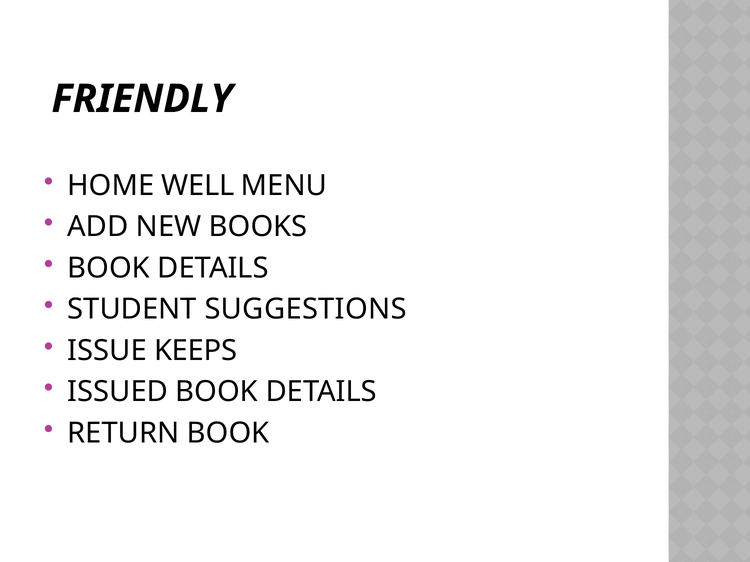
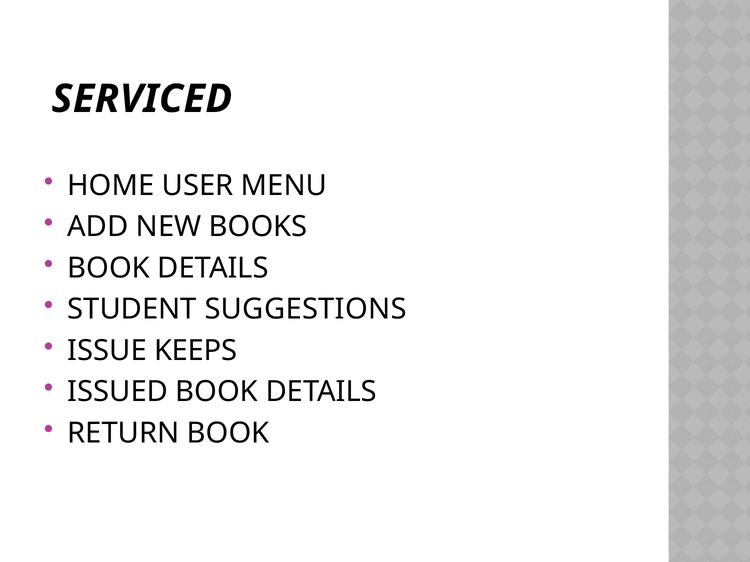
FRIENDLY: FRIENDLY -> SERVICED
WELL: WELL -> USER
